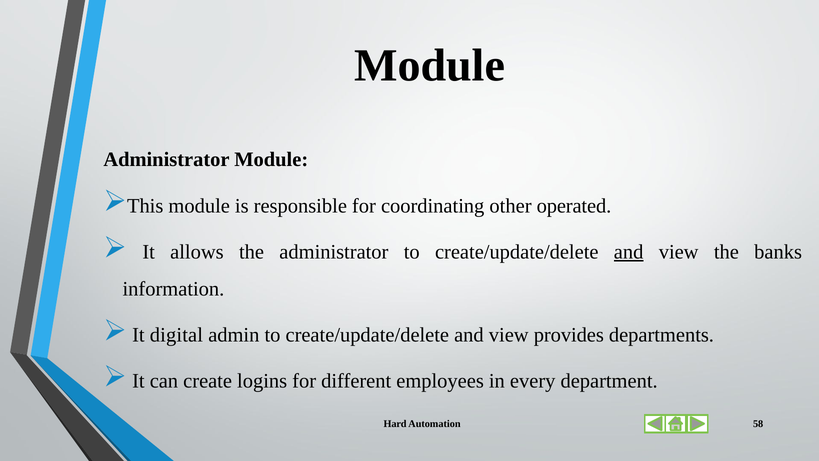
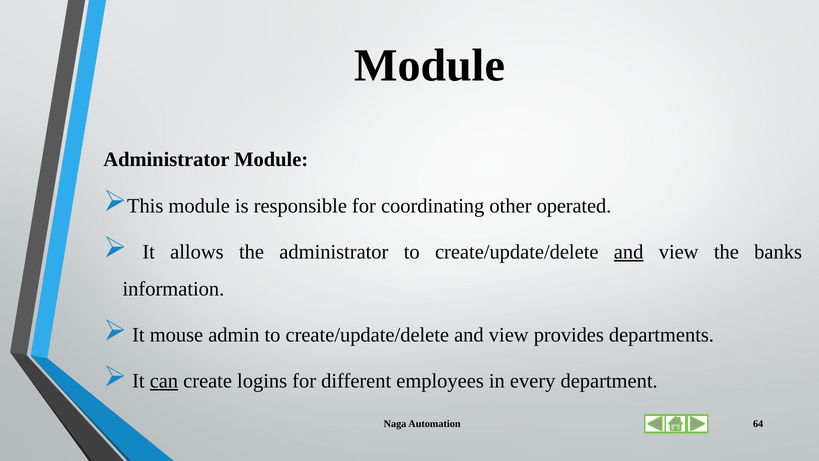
digital: digital -> mouse
can underline: none -> present
Hard: Hard -> Naga
58: 58 -> 64
